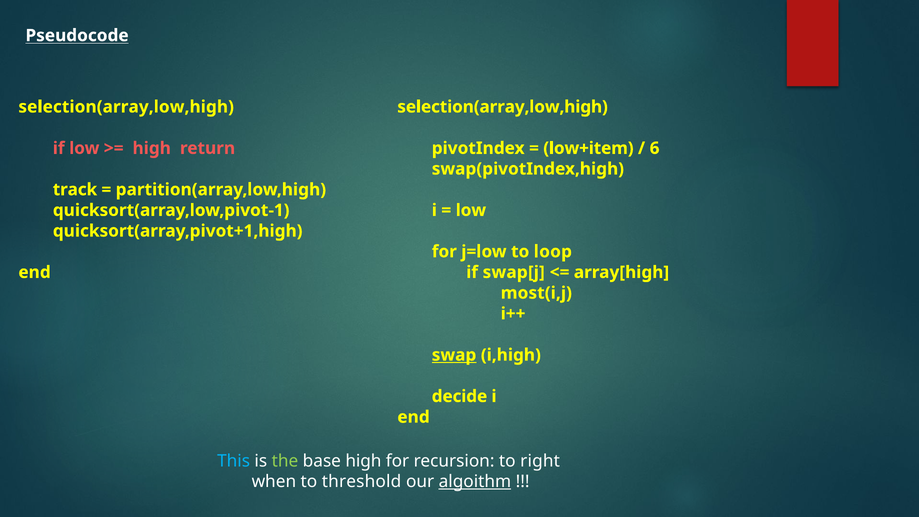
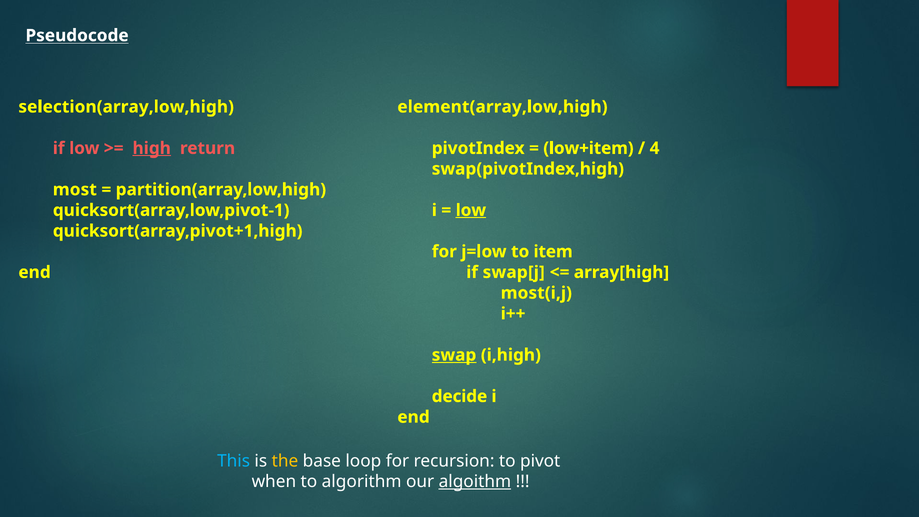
selection(array,low,high at (503, 107): selection(array,low,high -> element(array,low,high
high at (152, 148) underline: none -> present
6: 6 -> 4
track: track -> most
low at (471, 210) underline: none -> present
loop: loop -> item
the colour: light green -> yellow
base high: high -> loop
right: right -> pivot
threshold: threshold -> algorithm
